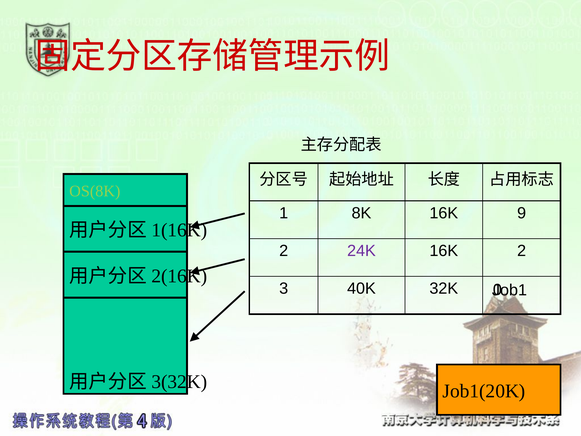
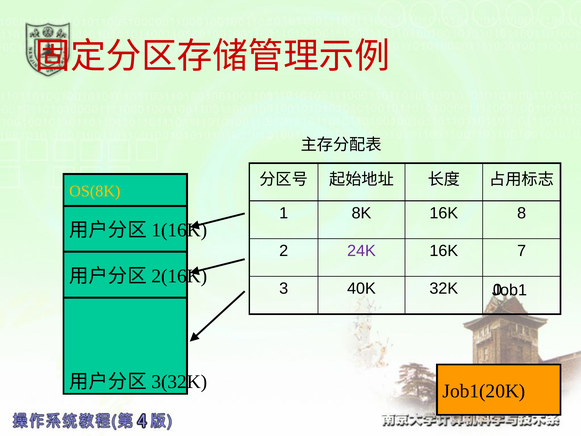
OS(8K colour: light green -> yellow
9: 9 -> 8
16K 2: 2 -> 7
